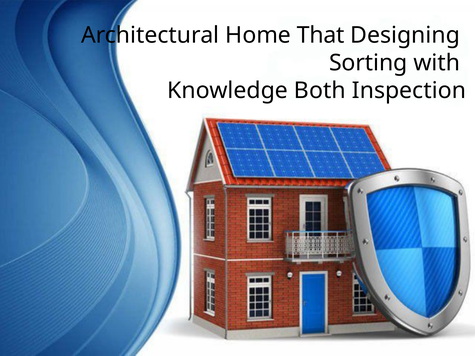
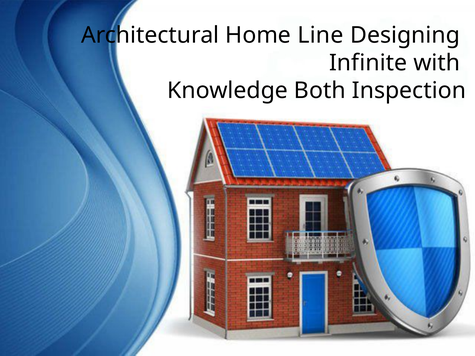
That: That -> Line
Sorting: Sorting -> Infinite
